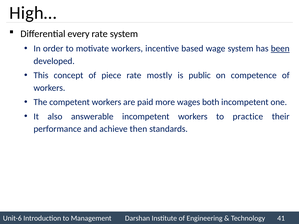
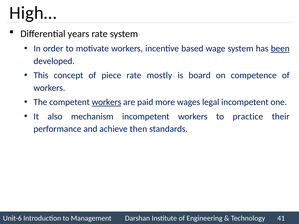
every: every -> years
public: public -> board
workers at (107, 102) underline: none -> present
both: both -> legal
answerable: answerable -> mechanism
